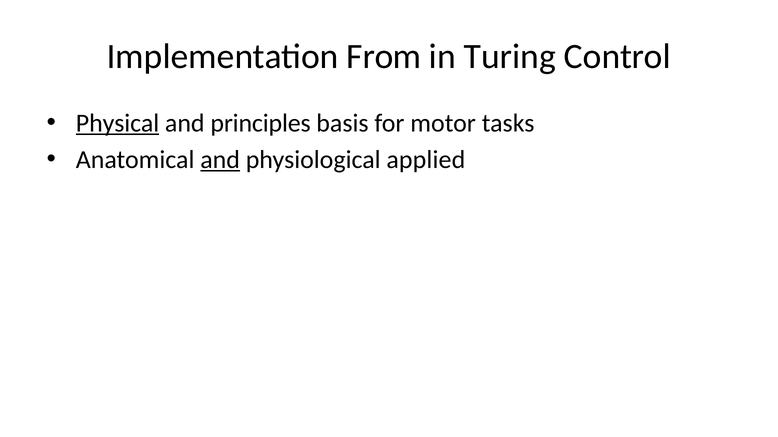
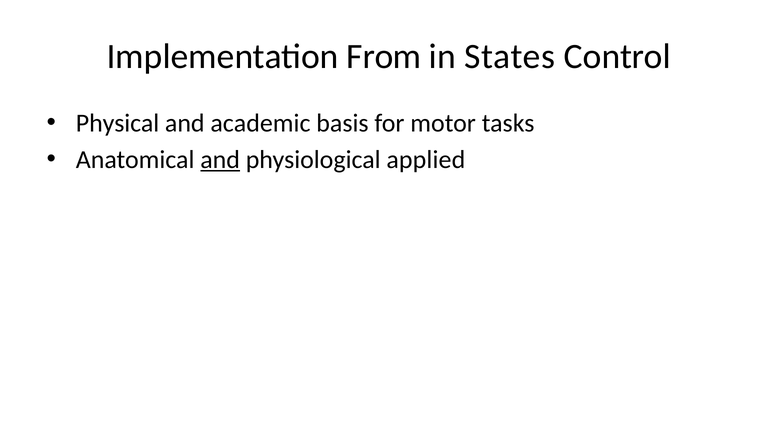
Turing: Turing -> States
Physical underline: present -> none
principles: principles -> academic
